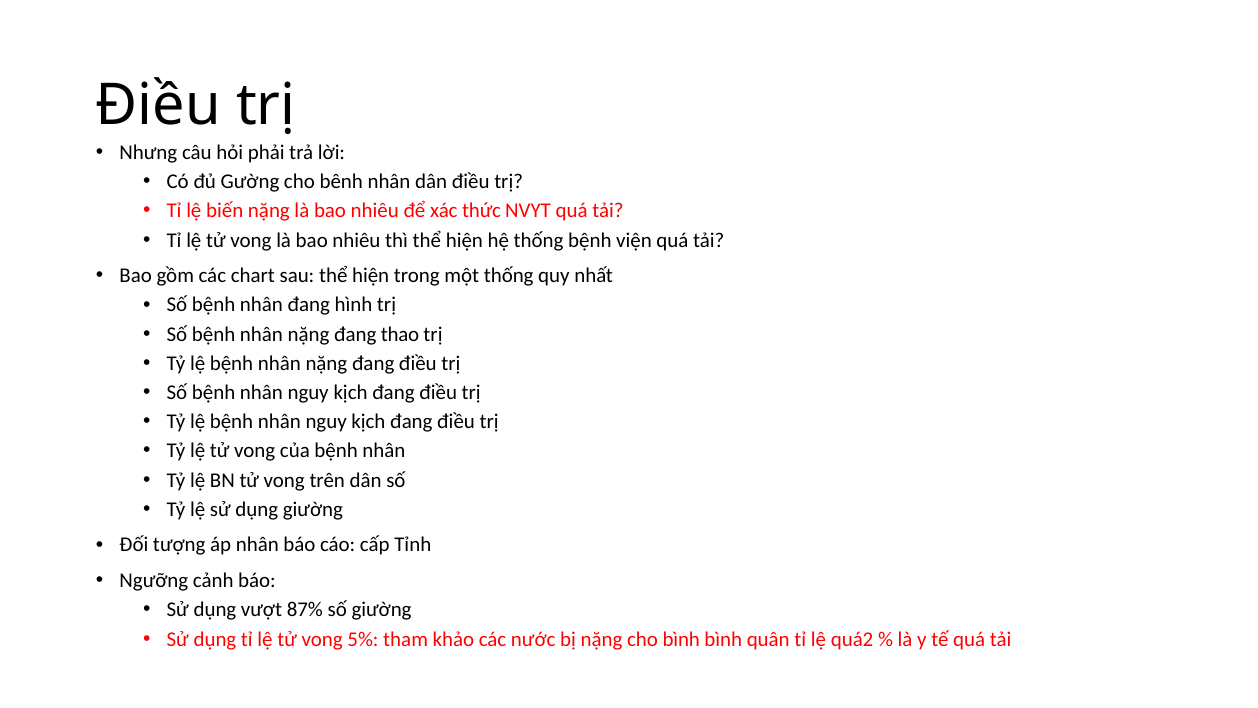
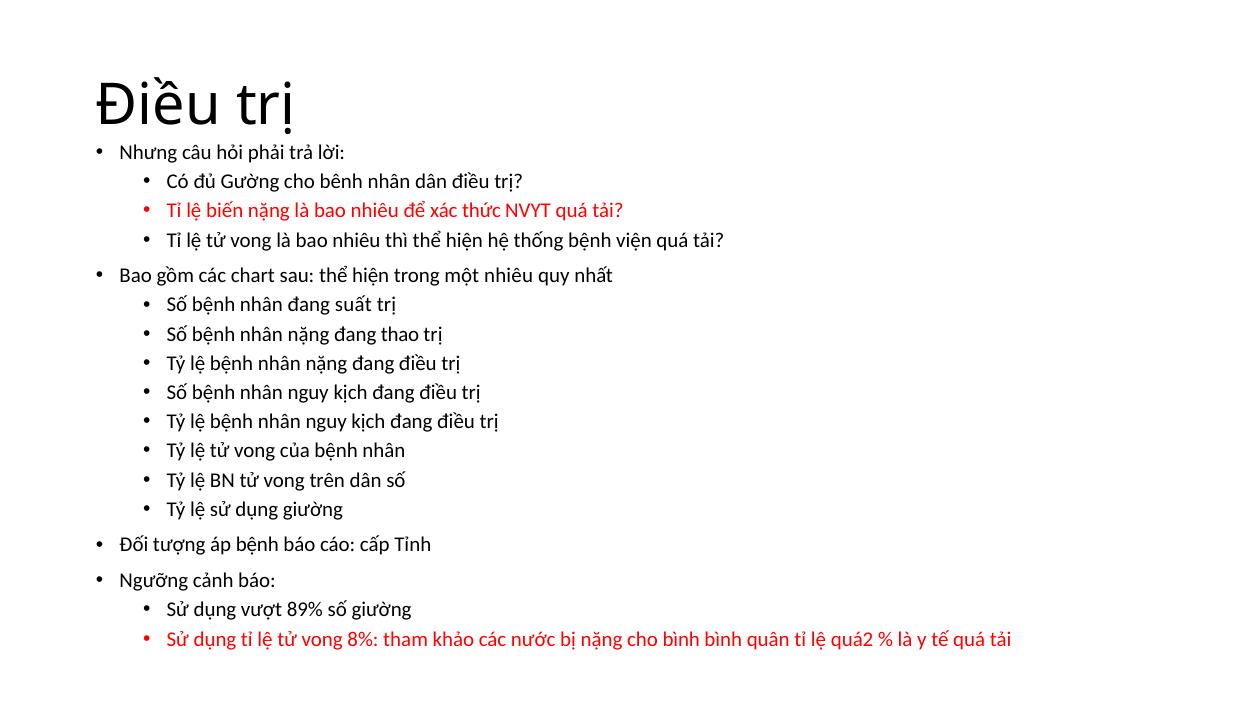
một thống: thống -> nhiêu
hình: hình -> suất
áp nhân: nhân -> bệnh
87%: 87% -> 89%
5%: 5% -> 8%
